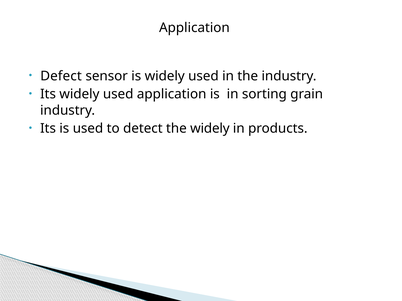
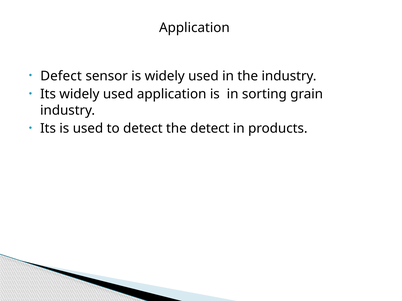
the widely: widely -> detect
